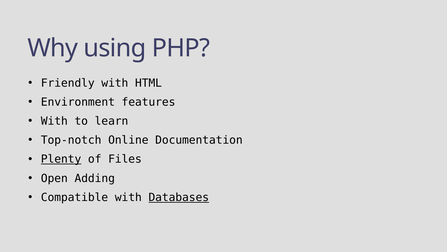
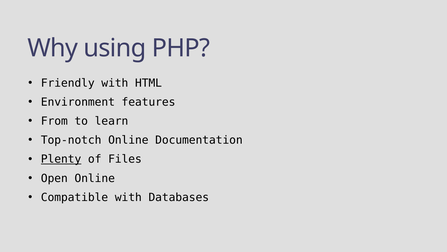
With at (54, 121): With -> From
Open Adding: Adding -> Online
Databases underline: present -> none
